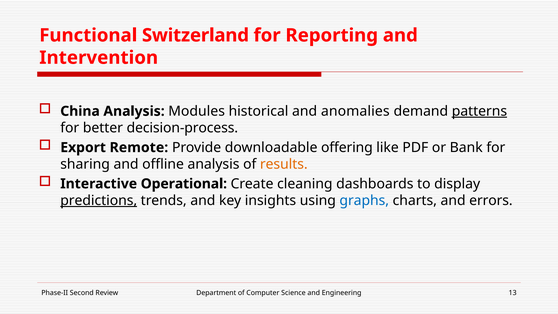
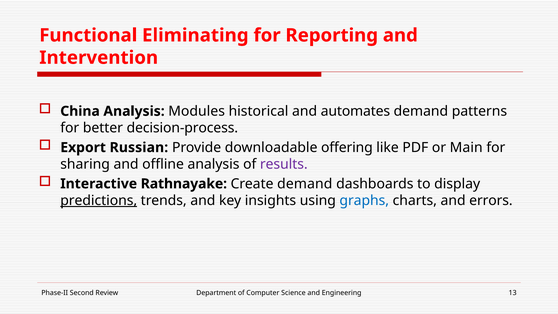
Switzerland: Switzerland -> Eliminating
anomalies: anomalies -> automates
patterns underline: present -> none
Remote: Remote -> Russian
Bank: Bank -> Main
results colour: orange -> purple
Operational: Operational -> Rathnayake
Create cleaning: cleaning -> demand
